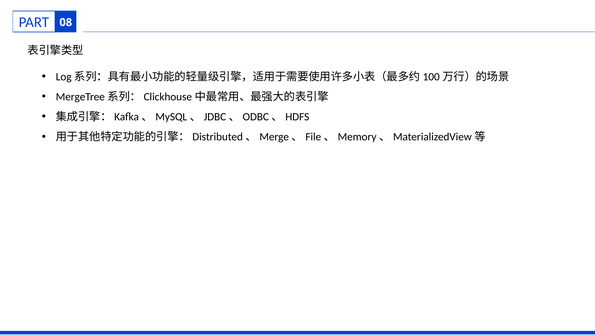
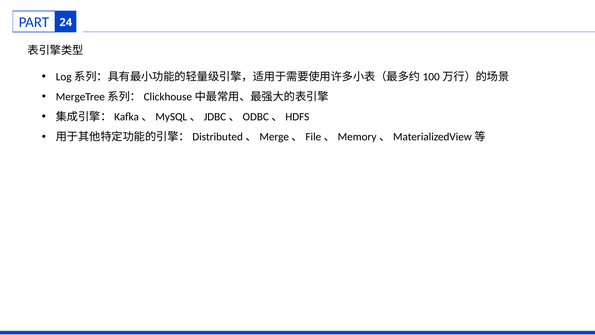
08: 08 -> 24
